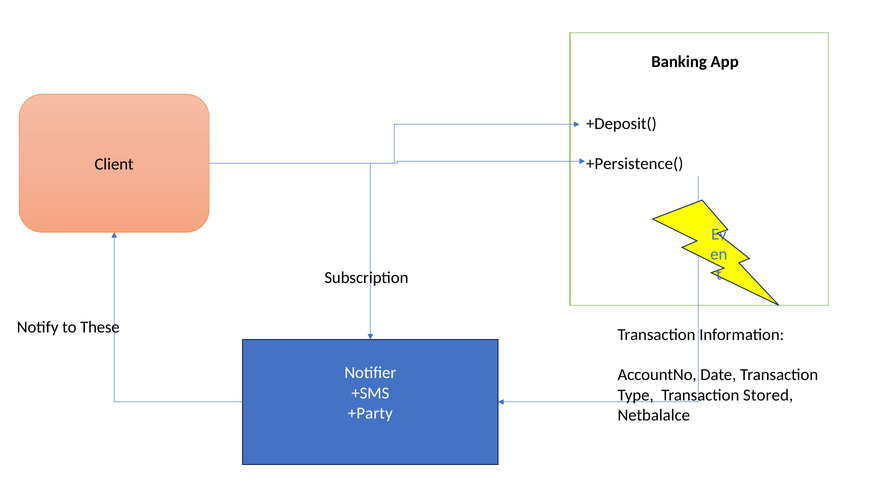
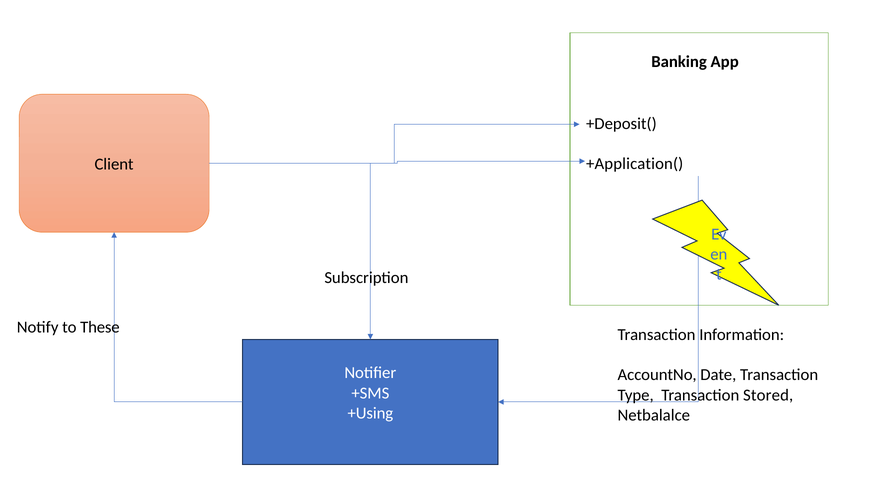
+Persistence(: +Persistence( -> +Application(
+Party: +Party -> +Using
